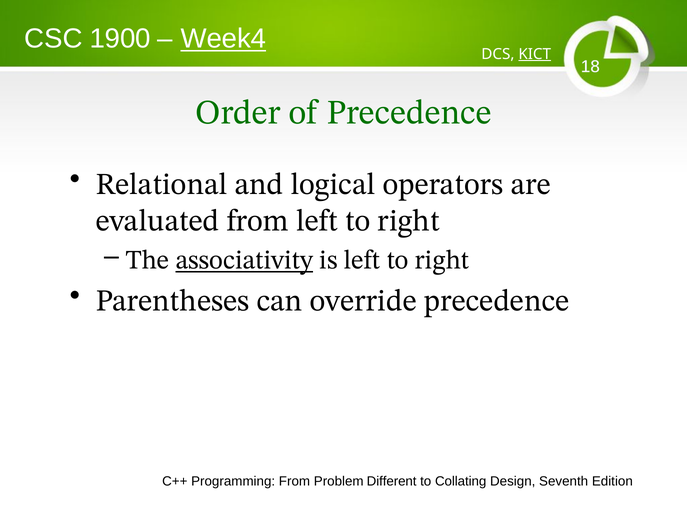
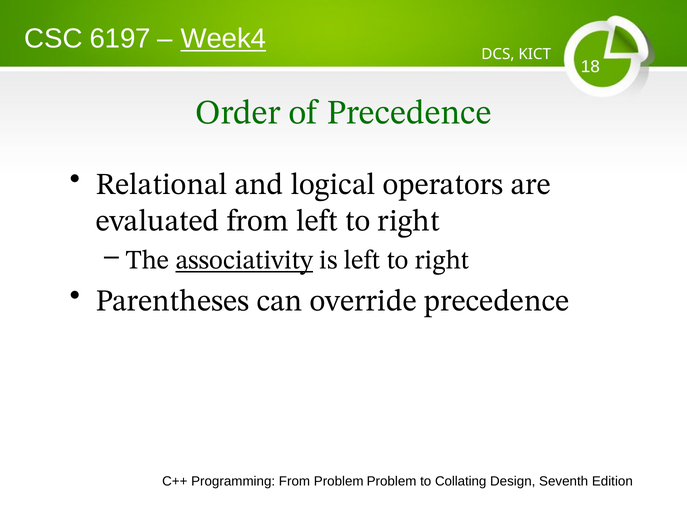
1900: 1900 -> 6197
KICT underline: present -> none
Problem Different: Different -> Problem
